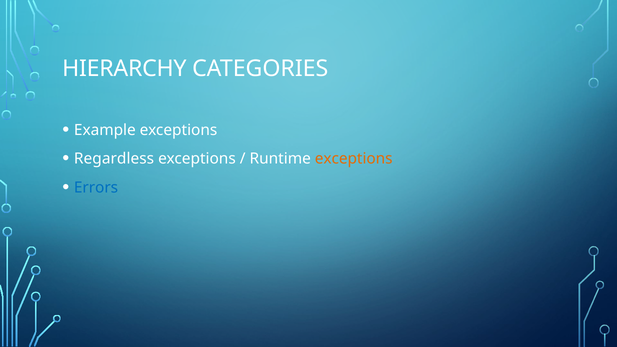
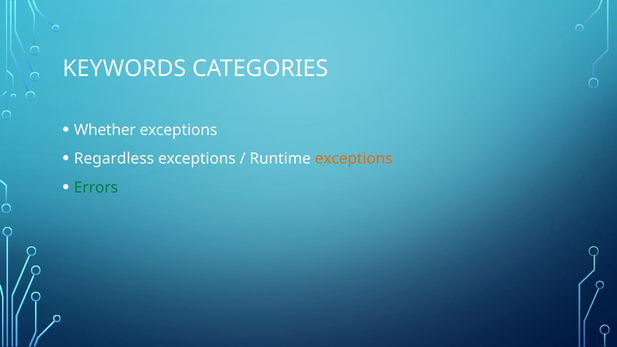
HIERARCHY: HIERARCHY -> KEYWORDS
Example: Example -> Whether
Errors colour: blue -> green
